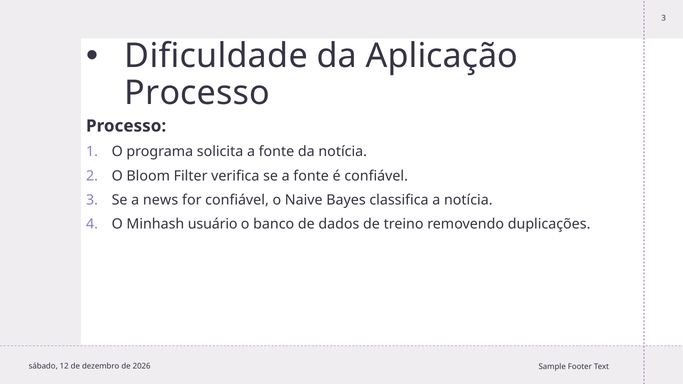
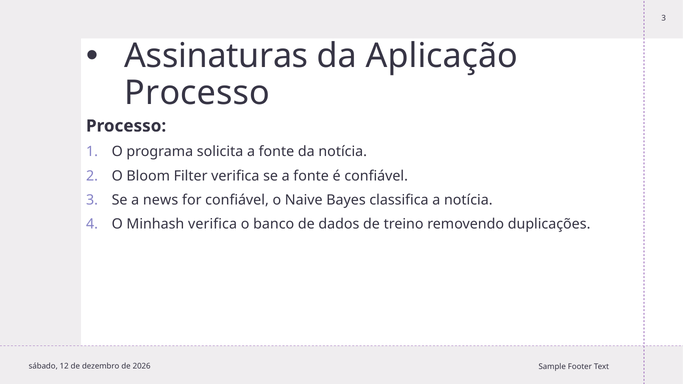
Dificuldade: Dificuldade -> Assinaturas
Minhash usuário: usuário -> verifica
